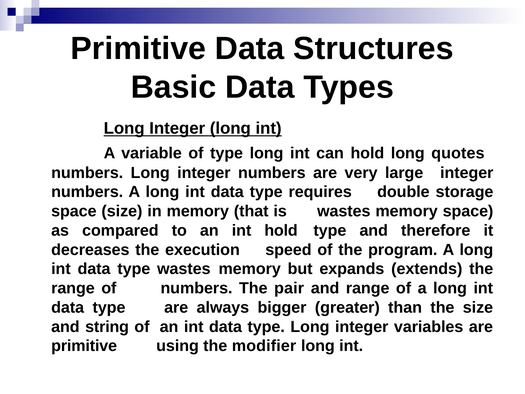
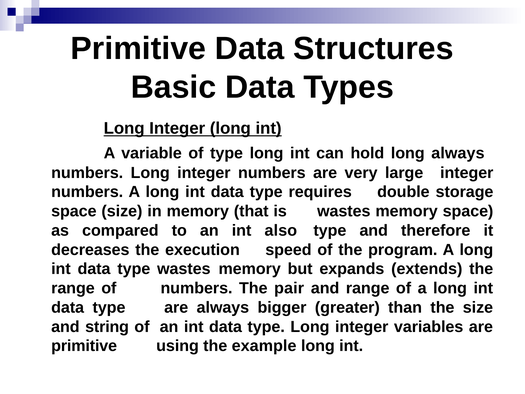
long quotes: quotes -> always
int hold: hold -> also
modifier: modifier -> example
